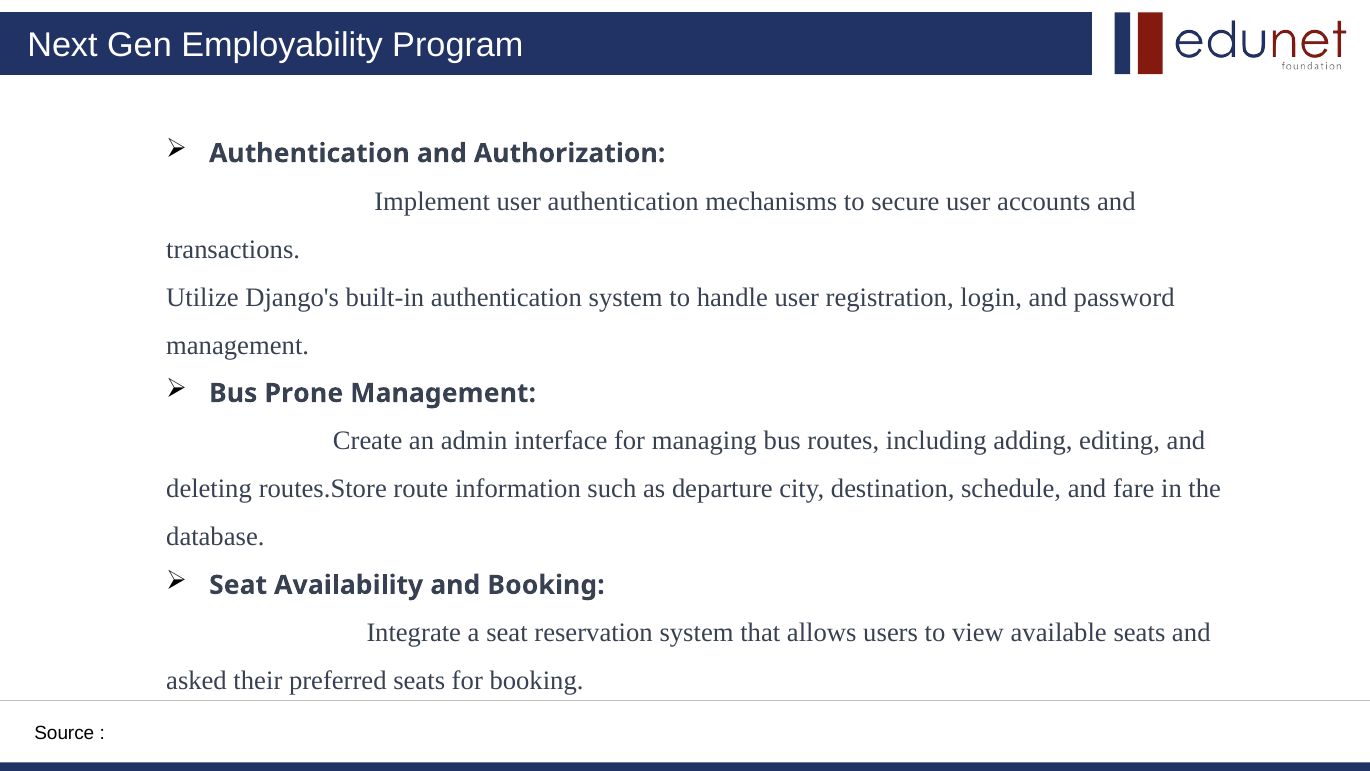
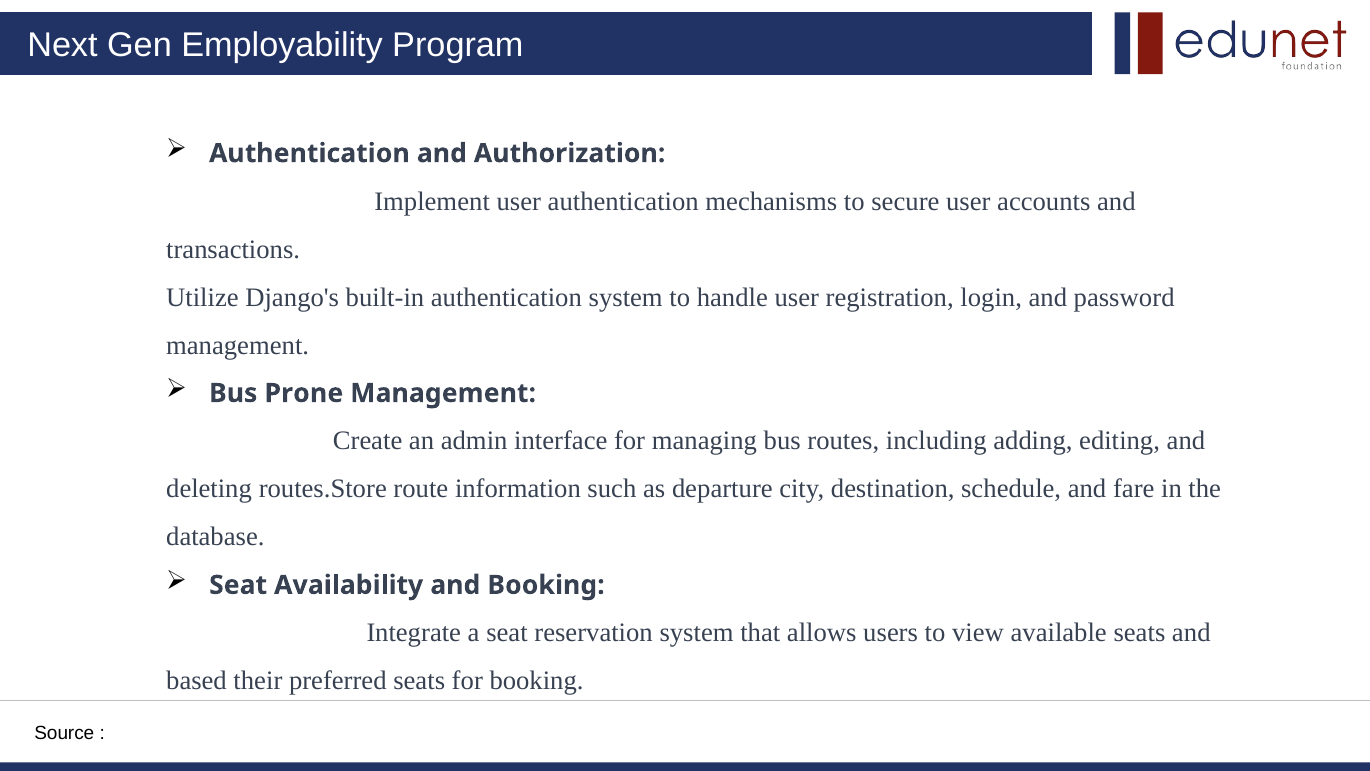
asked: asked -> based
